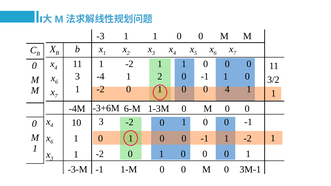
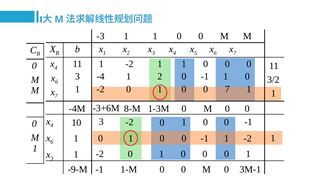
0 4: 4 -> 7
6-M: 6-M -> 8-M
-3-M: -3-M -> -9-M
